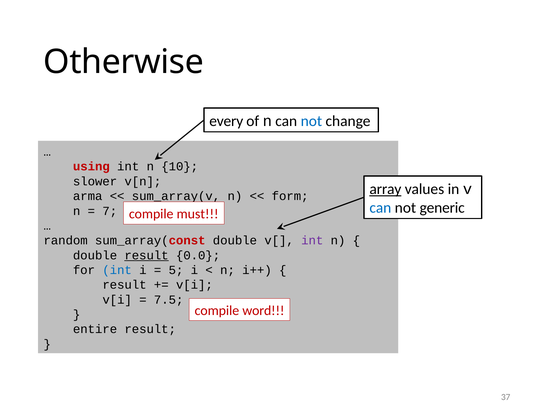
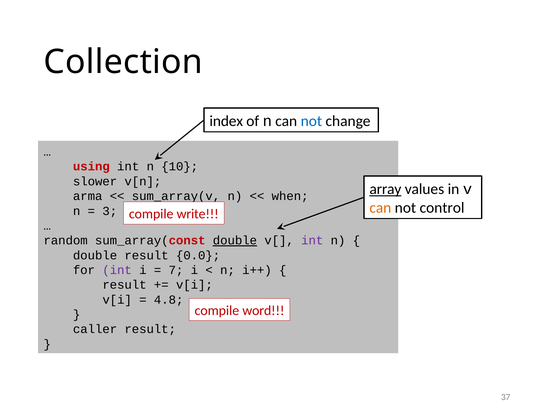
Otherwise: Otherwise -> Collection
every: every -> index
form: form -> when
can at (380, 207) colour: blue -> orange
generic: generic -> control
7: 7 -> 3
must: must -> write
double at (235, 240) underline: none -> present
result at (147, 255) underline: present -> none
int at (117, 270) colour: blue -> purple
5: 5 -> 7
7.5: 7.5 -> 4.8
entire: entire -> caller
